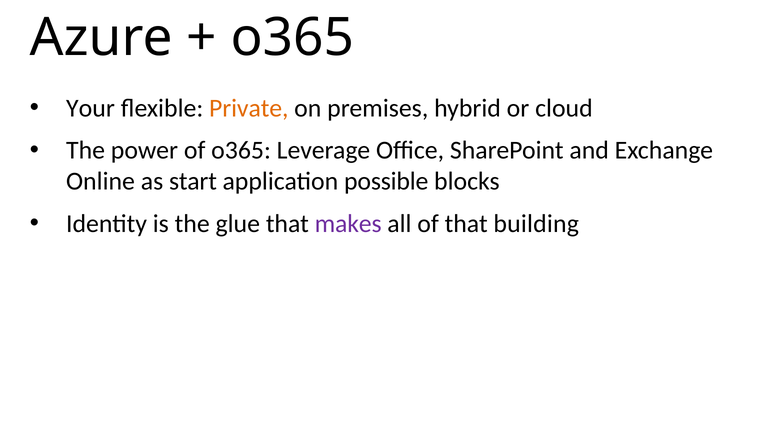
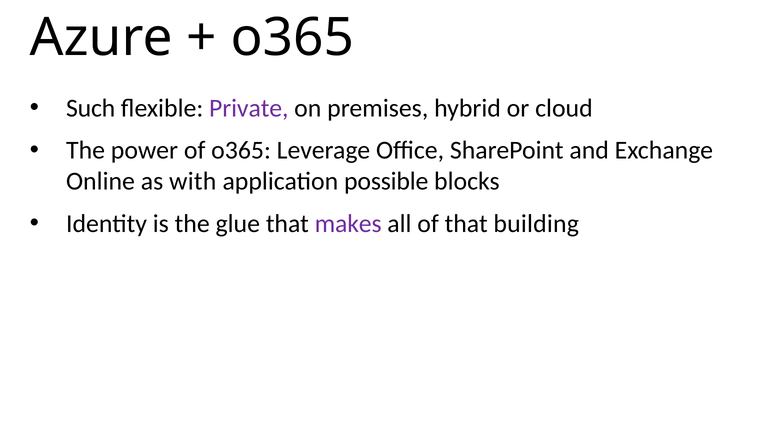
Your: Your -> Such
Private colour: orange -> purple
start: start -> with
